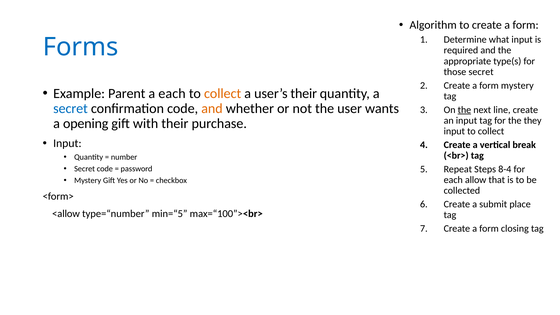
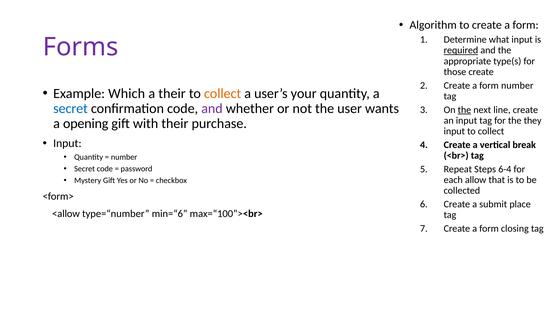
Forms colour: blue -> purple
required underline: none -> present
those secret: secret -> create
form mystery: mystery -> number
Parent: Parent -> Which
a each: each -> their
user’s their: their -> your
and at (212, 109) colour: orange -> purple
8-4: 8-4 -> 6-4
min=“5: min=“5 -> min=“6
